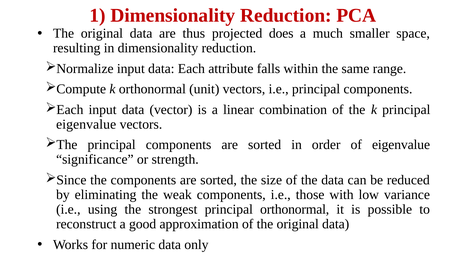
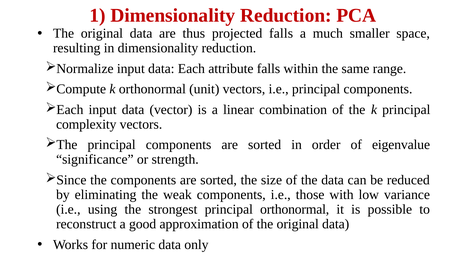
projected does: does -> falls
eigenvalue at (86, 124): eigenvalue -> complexity
